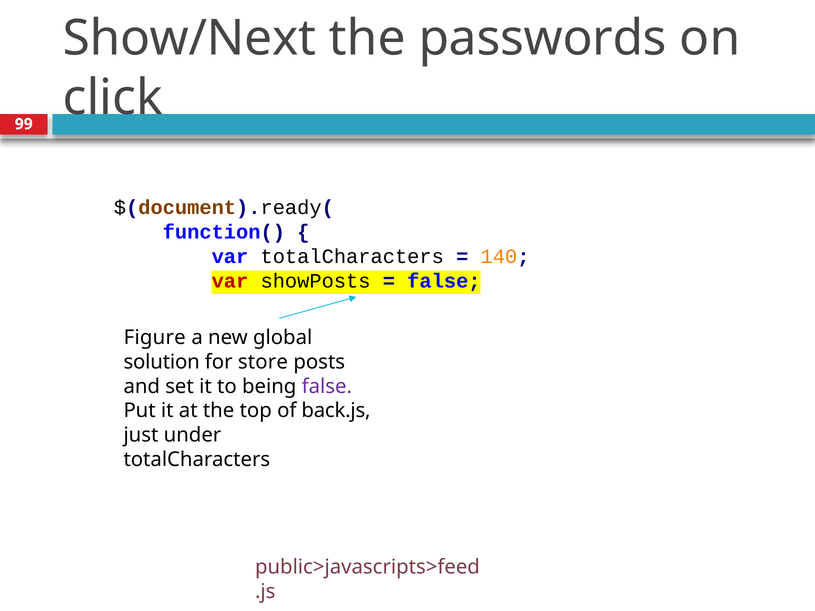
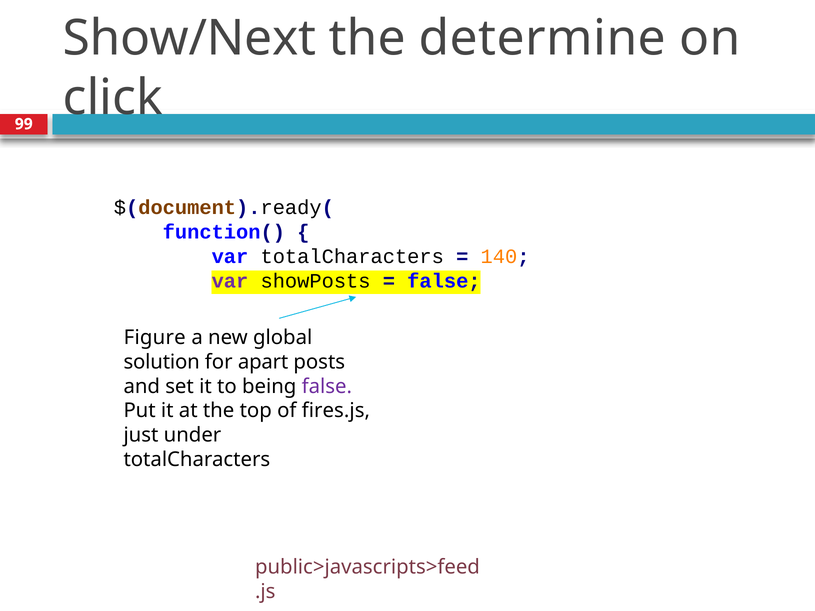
passwords: passwords -> determine
var at (230, 281) colour: red -> purple
store: store -> apart
back.js: back.js -> fires.js
